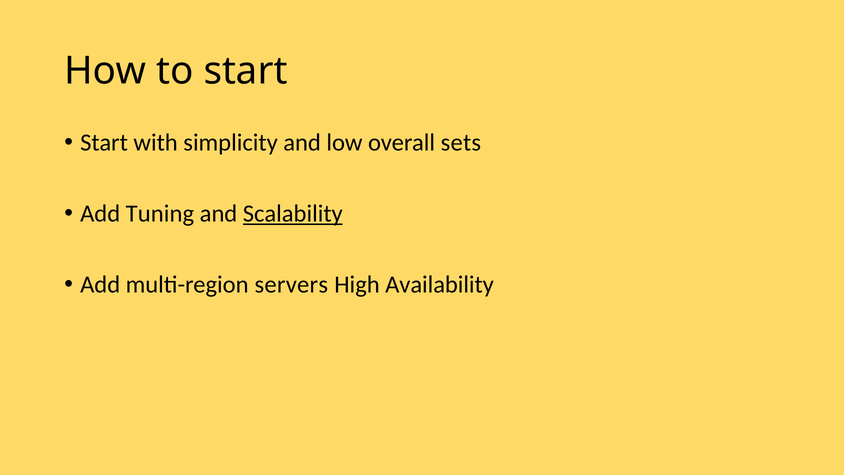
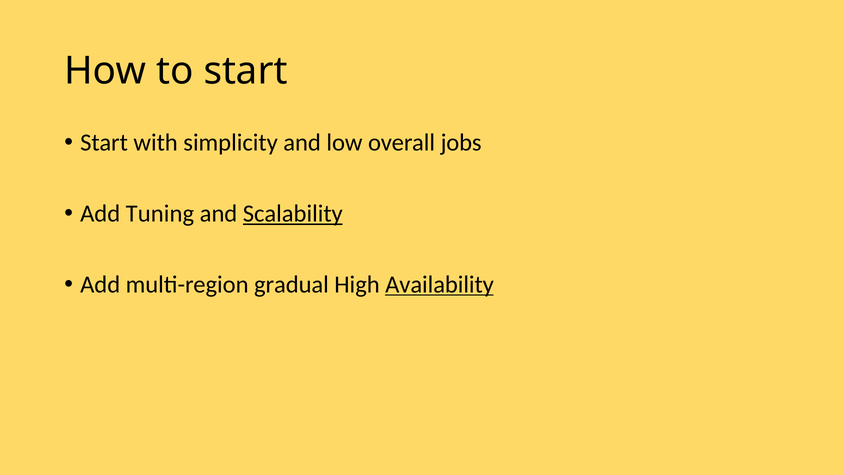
sets: sets -> jobs
servers: servers -> gradual
Availability underline: none -> present
